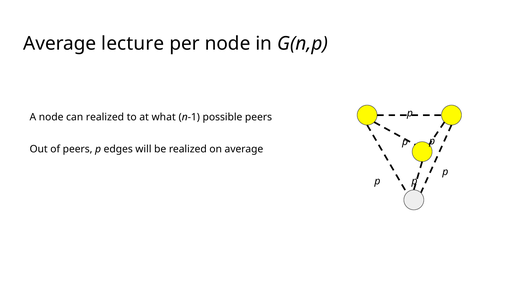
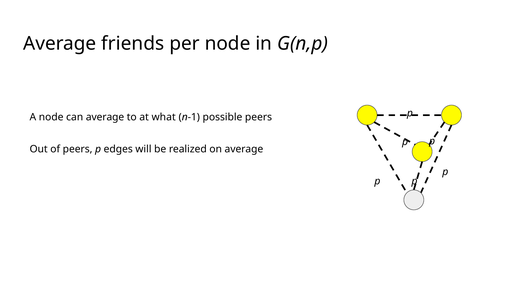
lecture: lecture -> friends
can realized: realized -> average
